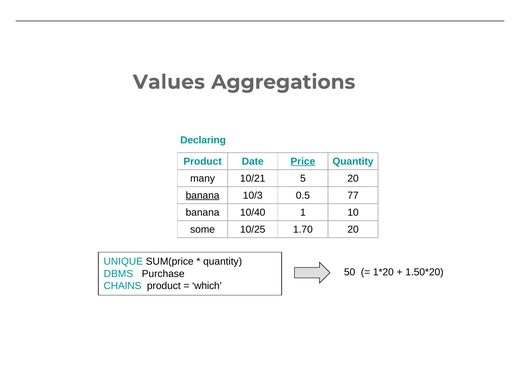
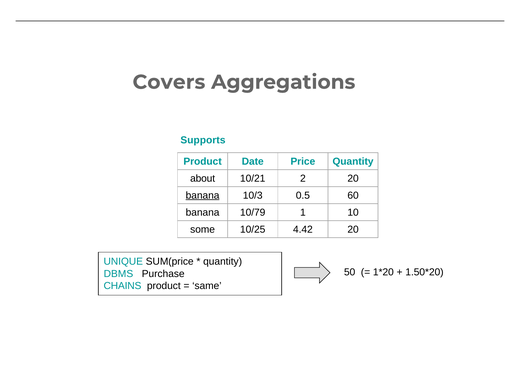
Values: Values -> Covers
Declaring: Declaring -> Supports
Price underline: present -> none
many: many -> about
5: 5 -> 2
77: 77 -> 60
10/40: 10/40 -> 10/79
1.70: 1.70 -> 4.42
which: which -> same
